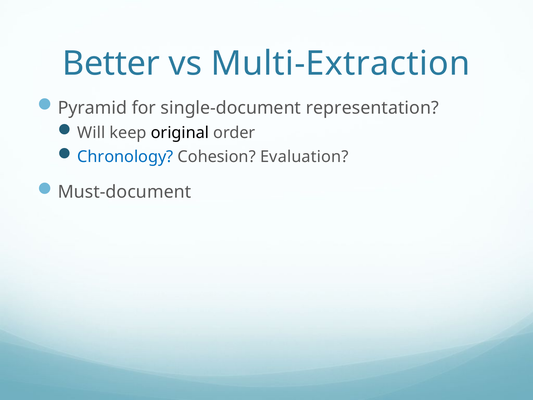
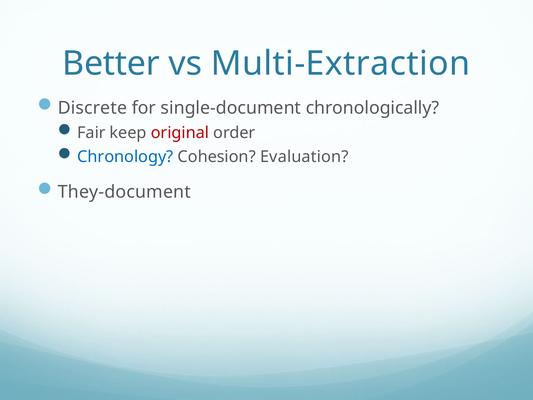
Pyramid: Pyramid -> Discrete
representation: representation -> chronologically
Will: Will -> Fair
original colour: black -> red
Must-document: Must-document -> They-document
